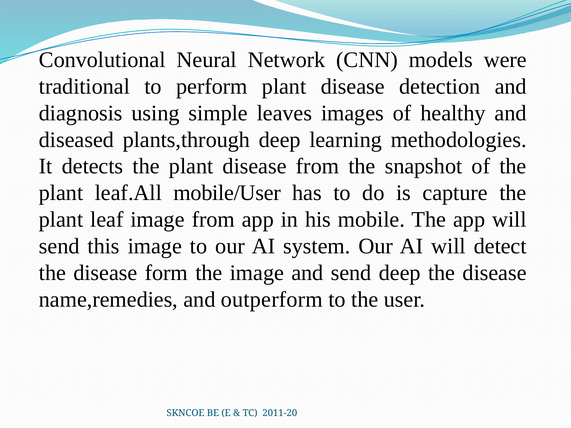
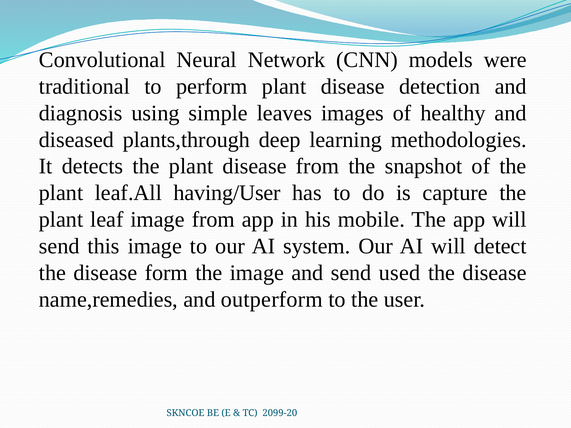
mobile/User: mobile/User -> having/User
send deep: deep -> used
2011-20: 2011-20 -> 2099-20
